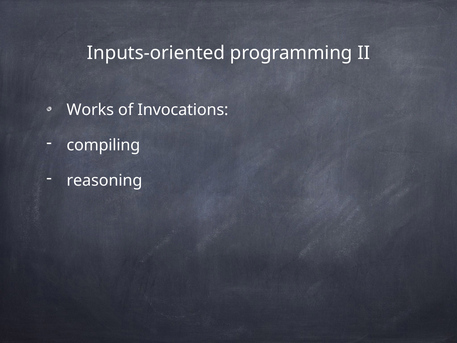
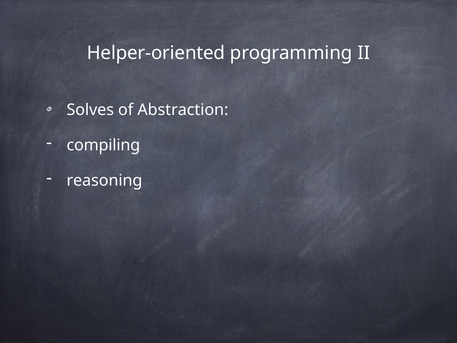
Inputs-oriented: Inputs-oriented -> Helper-oriented
Works: Works -> Solves
Invocations: Invocations -> Abstraction
